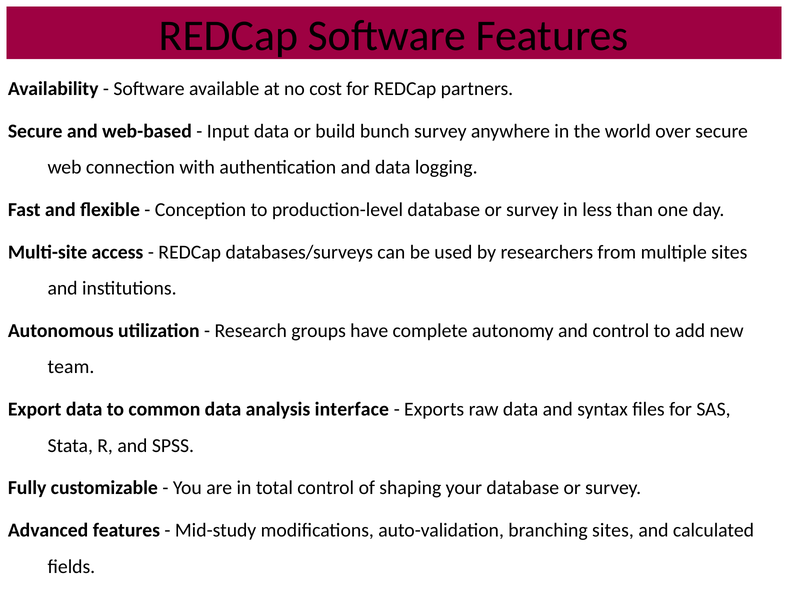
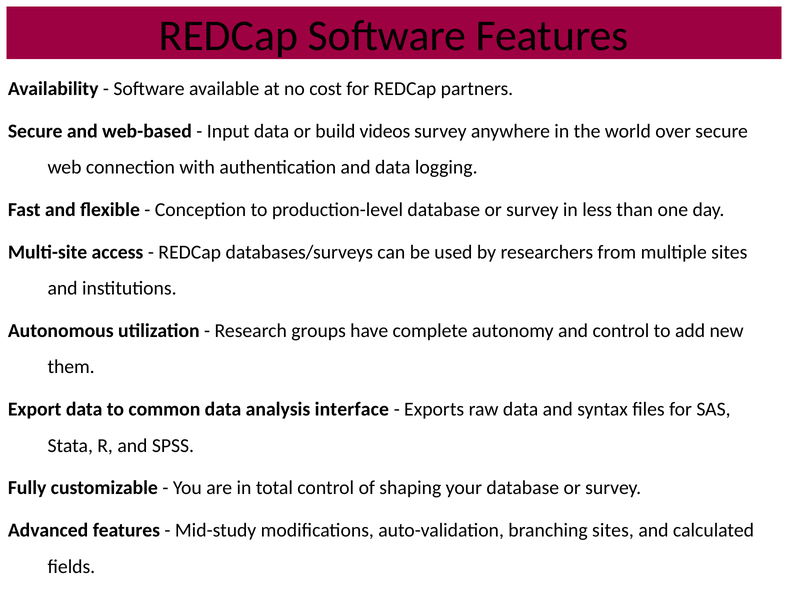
bunch: bunch -> videos
team: team -> them
